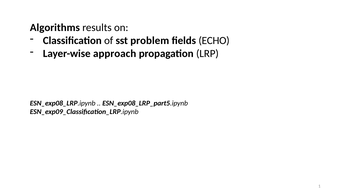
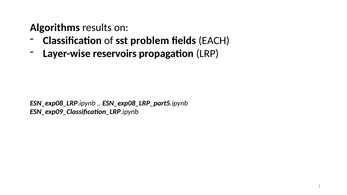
ECHO: ECHO -> EACH
approach: approach -> reservoirs
